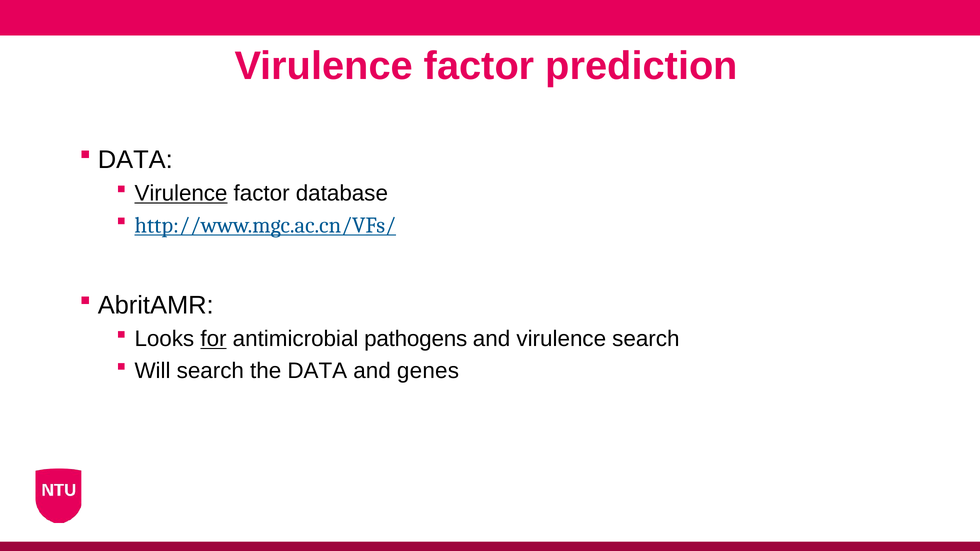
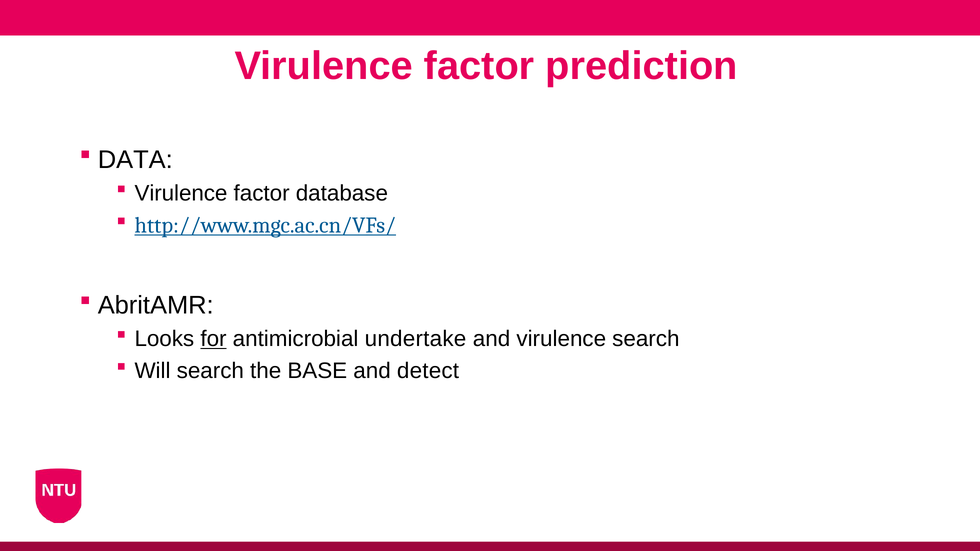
Virulence at (181, 193) underline: present -> none
pathogens: pathogens -> undertake
the DATA: DATA -> BASE
genes: genes -> detect
